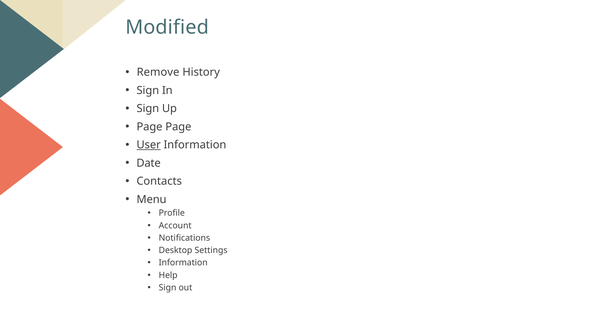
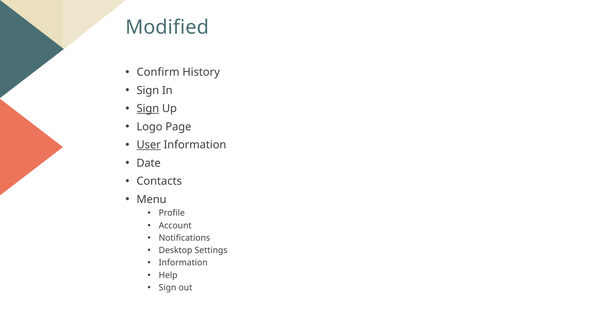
Remove: Remove -> Confirm
Sign at (148, 109) underline: none -> present
Page at (150, 127): Page -> Logo
